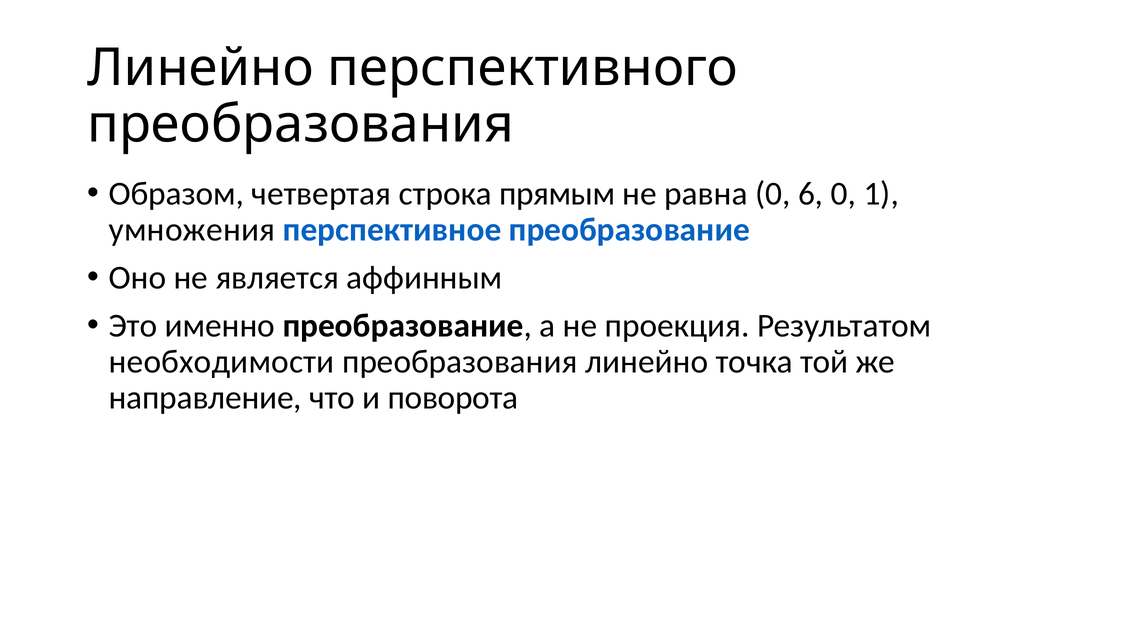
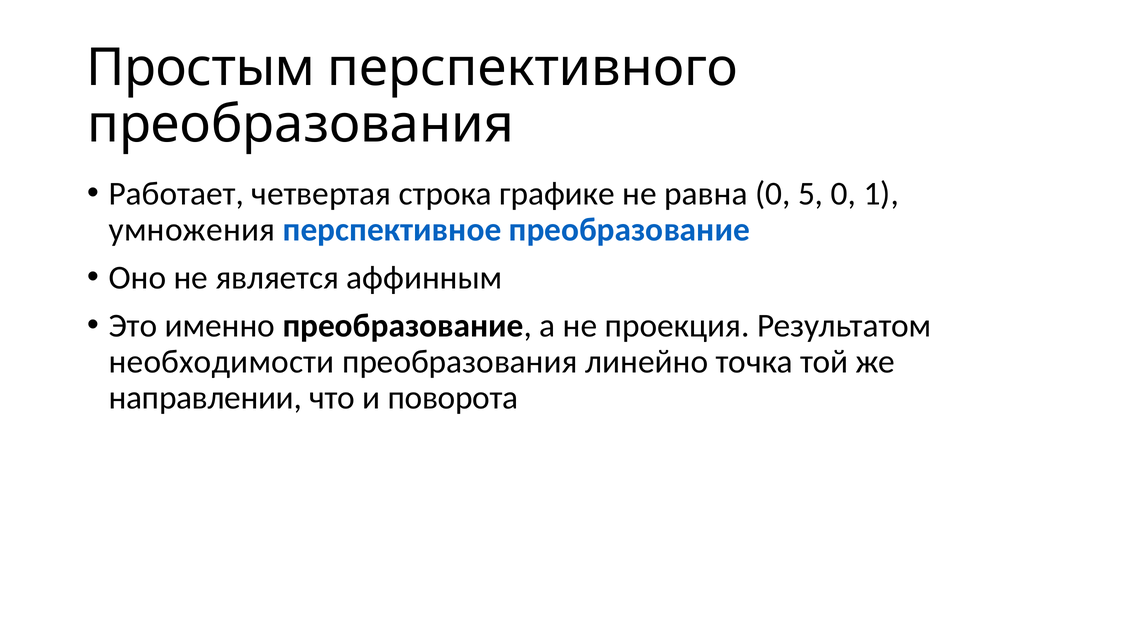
Линейно at (200, 68): Линейно -> Простым
Образом: Образом -> Работает
прямым: прямым -> графике
6: 6 -> 5
направление: направление -> направлении
